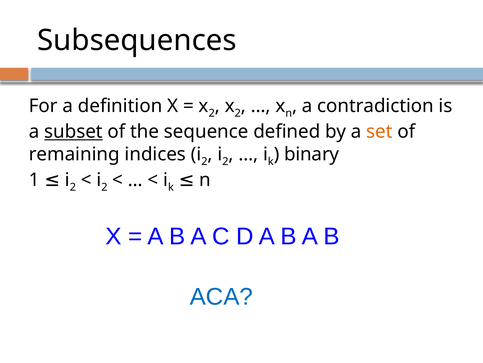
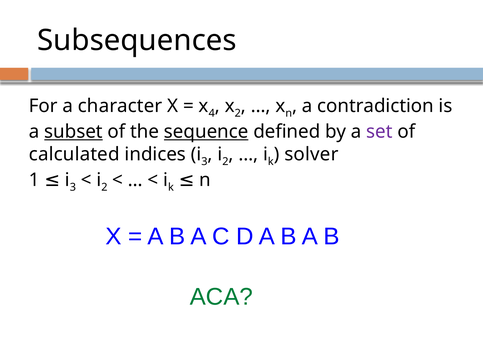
definition: definition -> character
2 at (212, 113): 2 -> 4
sequence underline: none -> present
set colour: orange -> purple
remaining: remaining -> calculated
2 at (204, 161): 2 -> 3
binary: binary -> solver
2 at (73, 187): 2 -> 3
ACA colour: blue -> green
